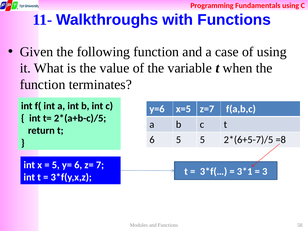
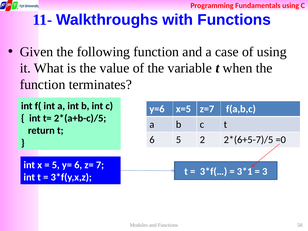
5 5: 5 -> 2
=8: =8 -> =0
